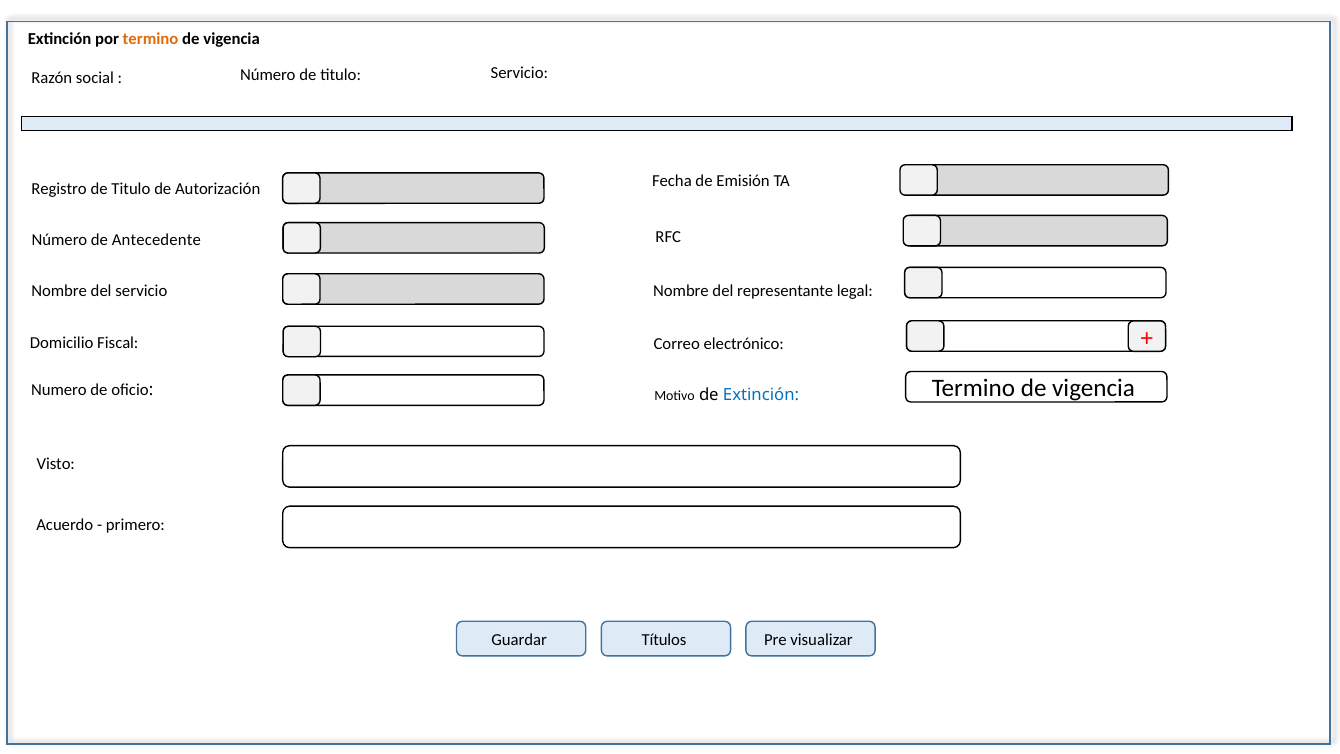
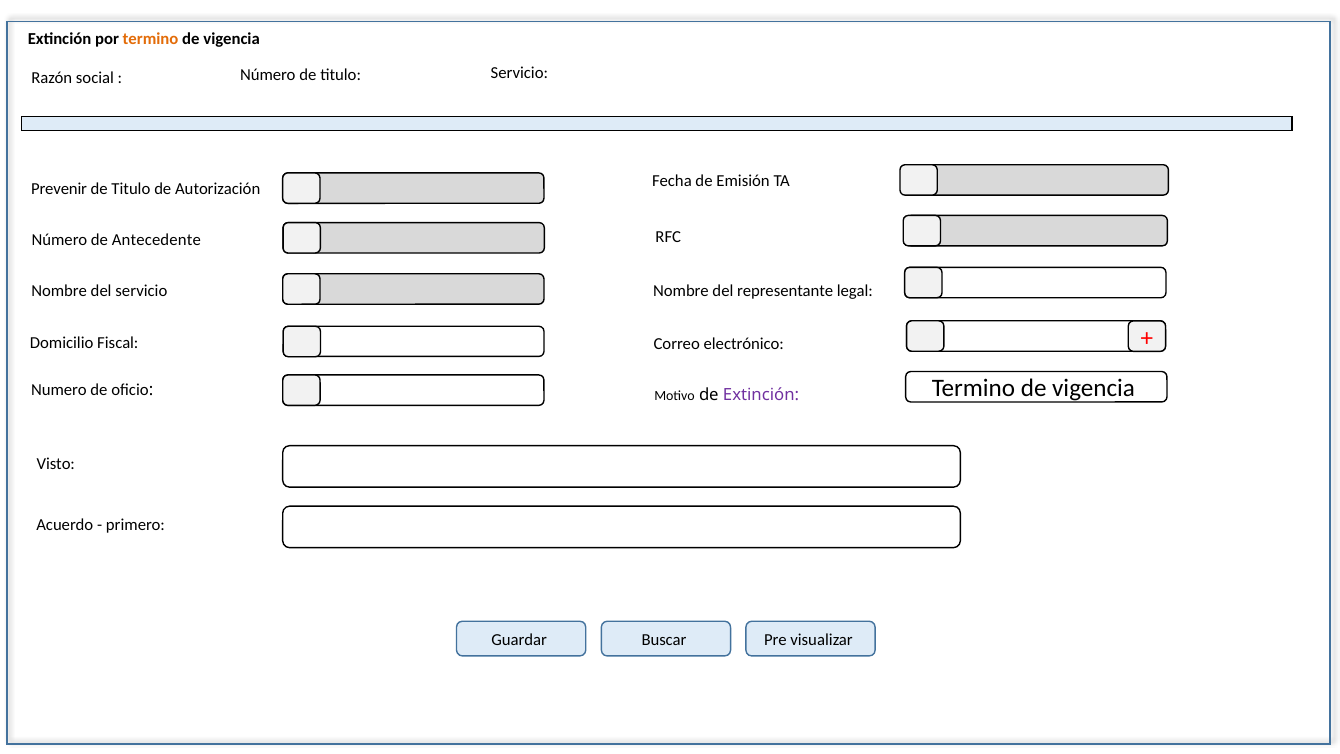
Registro: Registro -> Prevenir
Extinción at (761, 394) colour: blue -> purple
Títulos: Títulos -> Buscar
